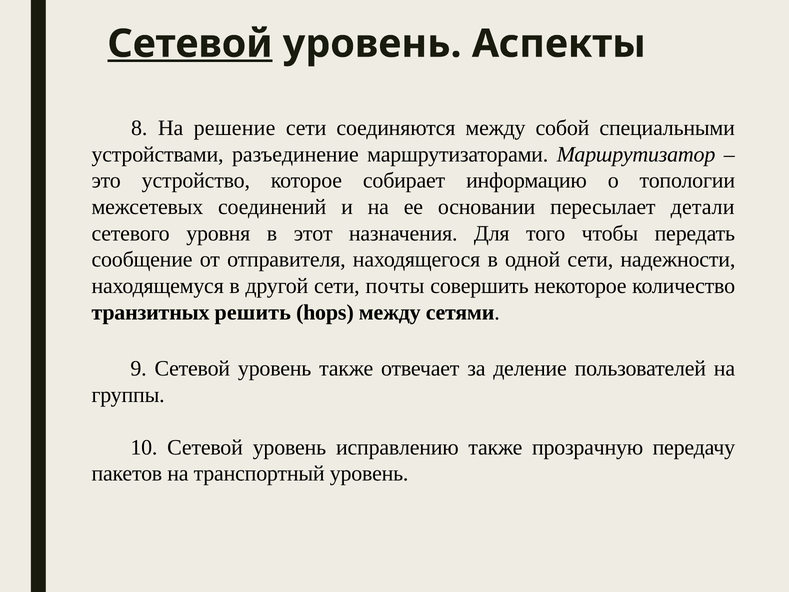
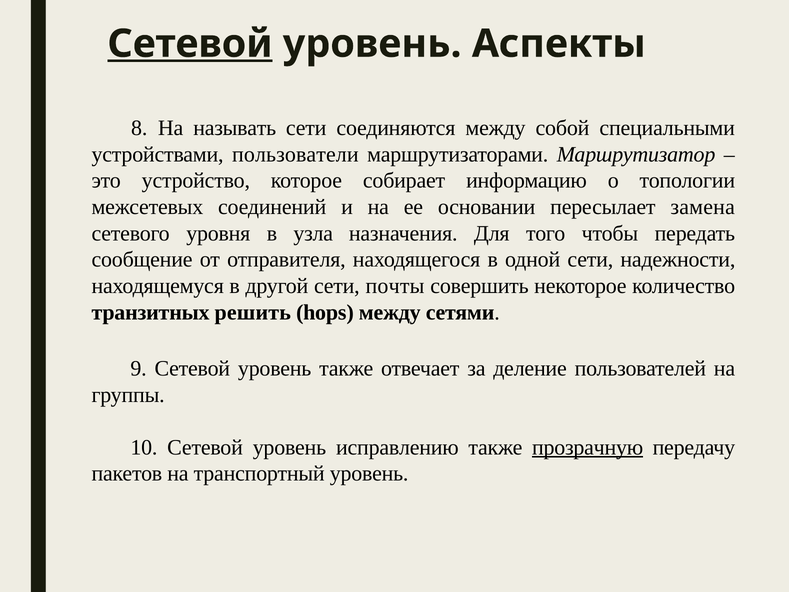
решение: решение -> называть
разъединение: разъединение -> пользователи
детали: детали -> замена
этот: этот -> узла
прозрачную underline: none -> present
